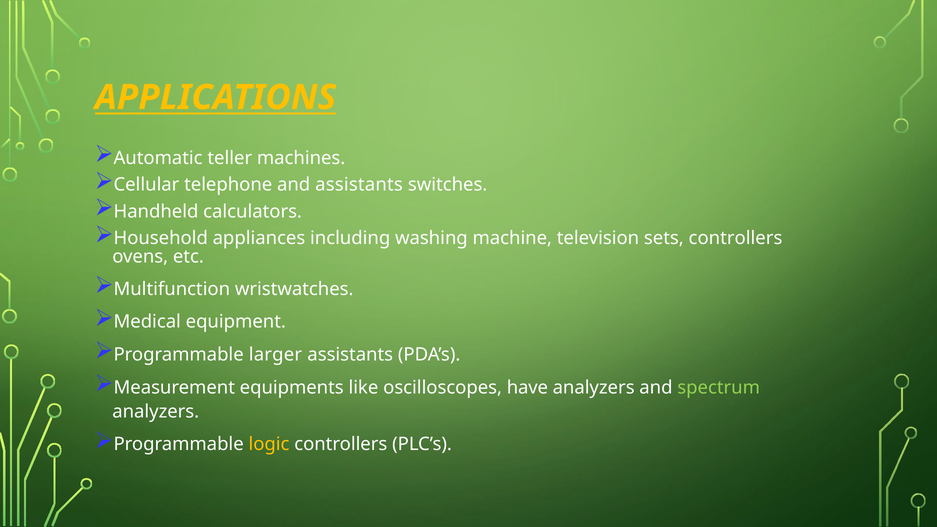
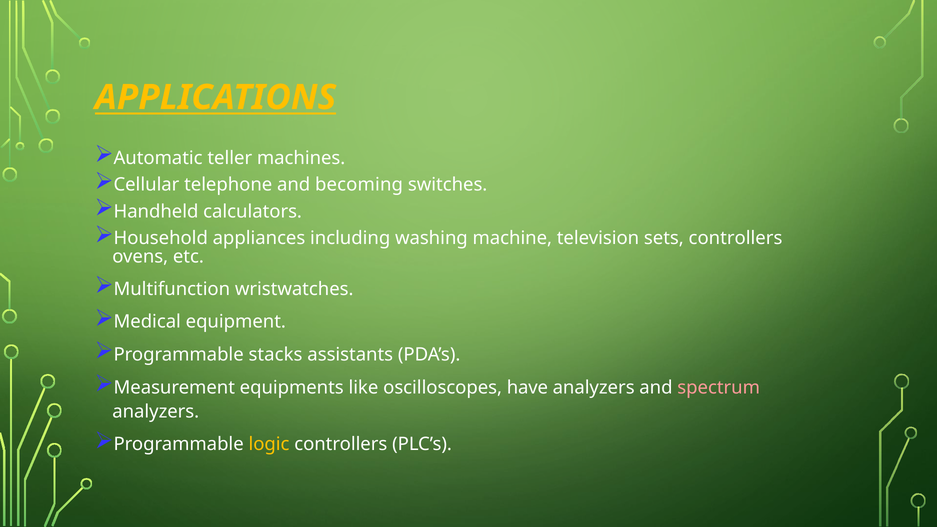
and assistants: assistants -> becoming
larger: larger -> stacks
spectrum colour: light green -> pink
